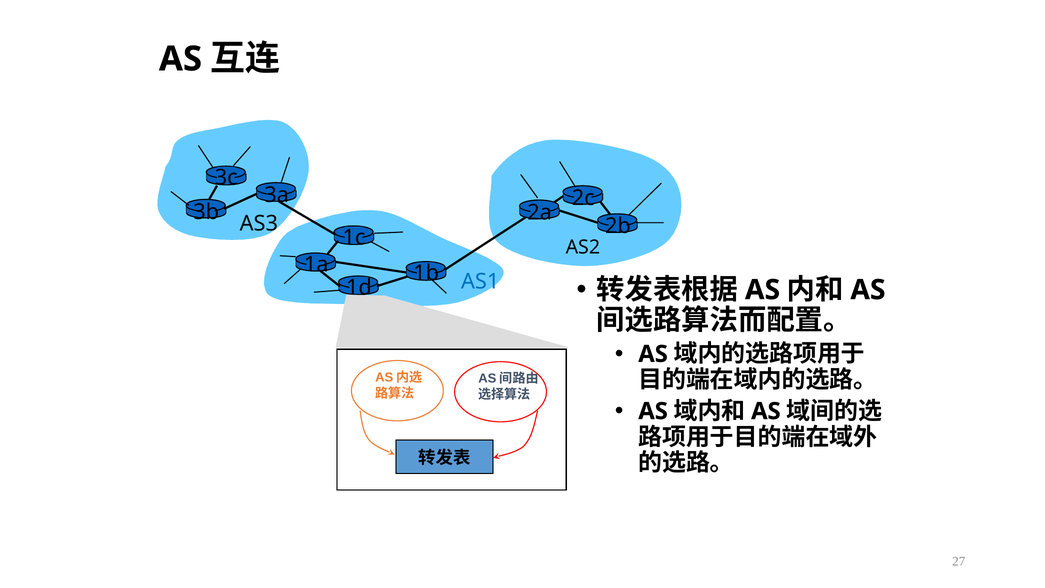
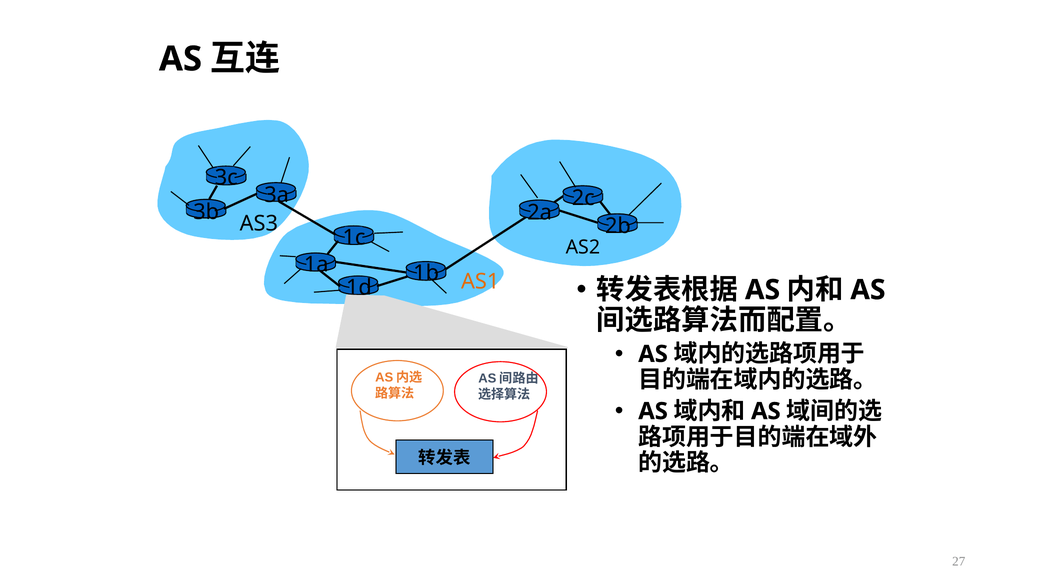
AS1 colour: blue -> orange
